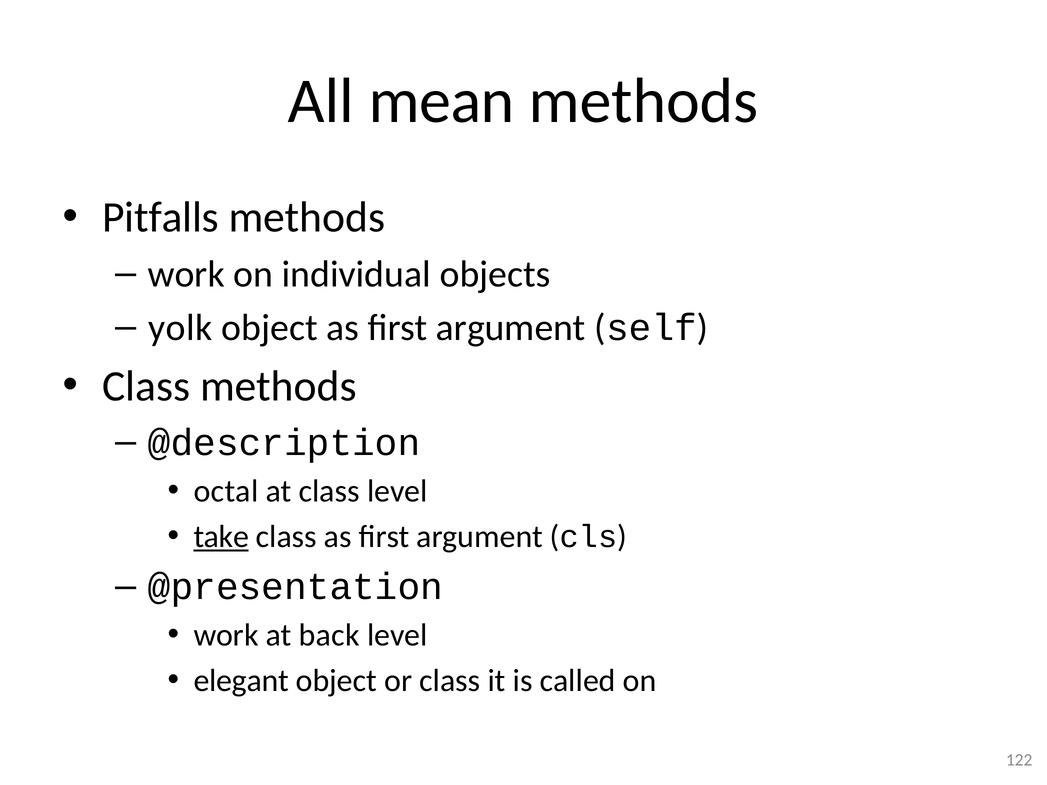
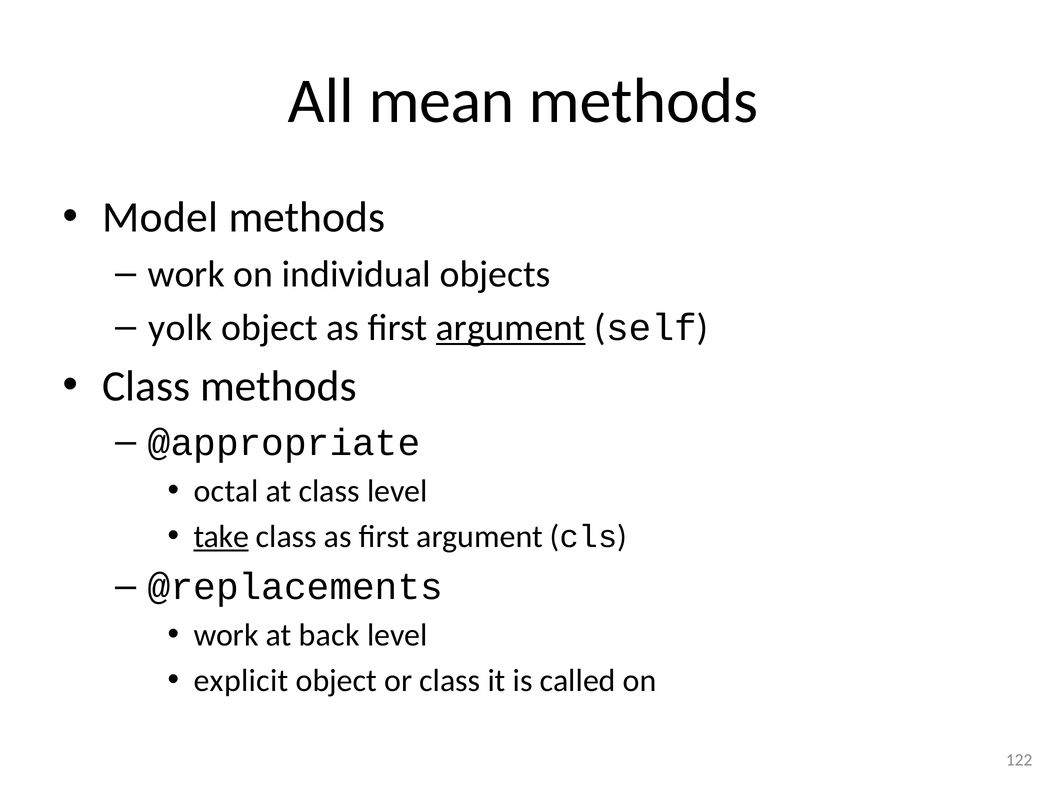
Pitfalls: Pitfalls -> Model
argument at (511, 328) underline: none -> present
@description: @description -> @appropriate
@presentation: @presentation -> @replacements
elegant: elegant -> explicit
